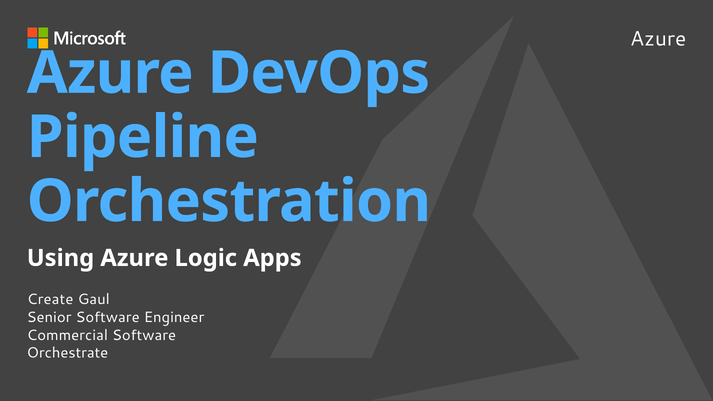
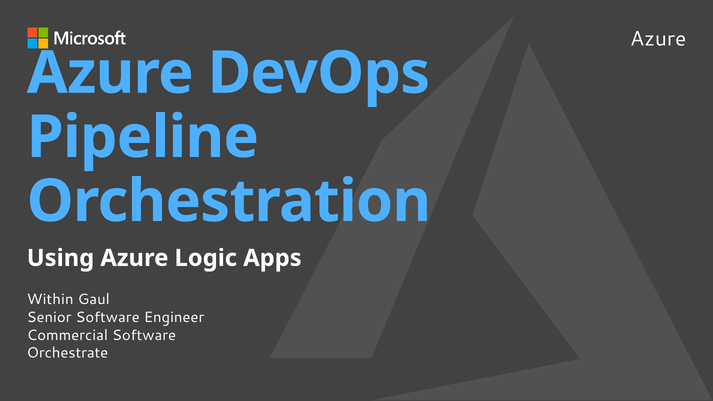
Create: Create -> Within
